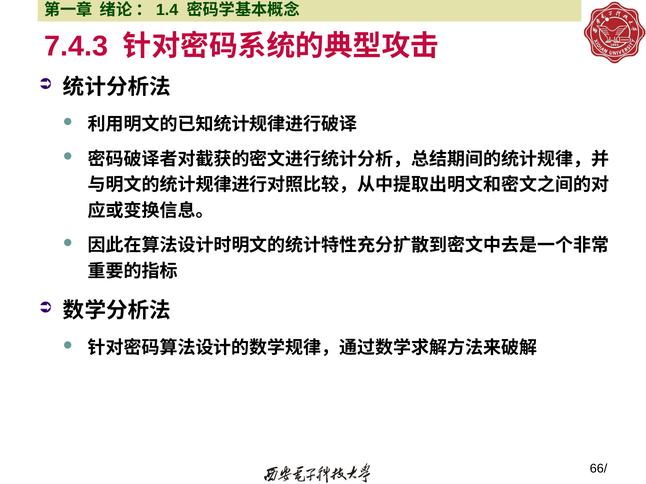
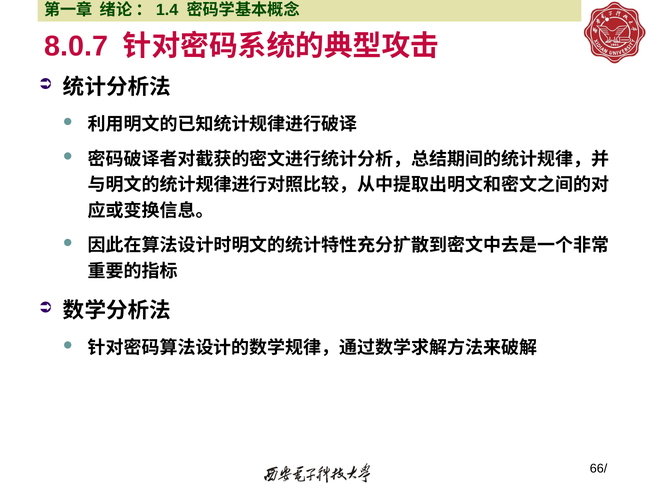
7.4.3: 7.4.3 -> 8.0.7
